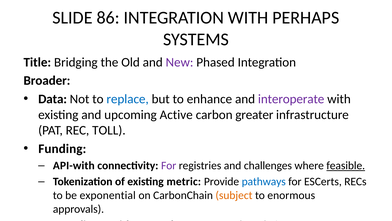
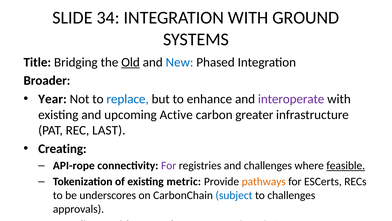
86: 86 -> 34
PERHAPS: PERHAPS -> GROUND
Old underline: none -> present
New at (180, 62) colour: purple -> blue
Data: Data -> Year
TOLL: TOLL -> LAST
Funding: Funding -> Creating
API-with: API-with -> API-rope
pathways colour: blue -> orange
exponential: exponential -> underscores
subject colour: orange -> blue
to enormous: enormous -> challenges
